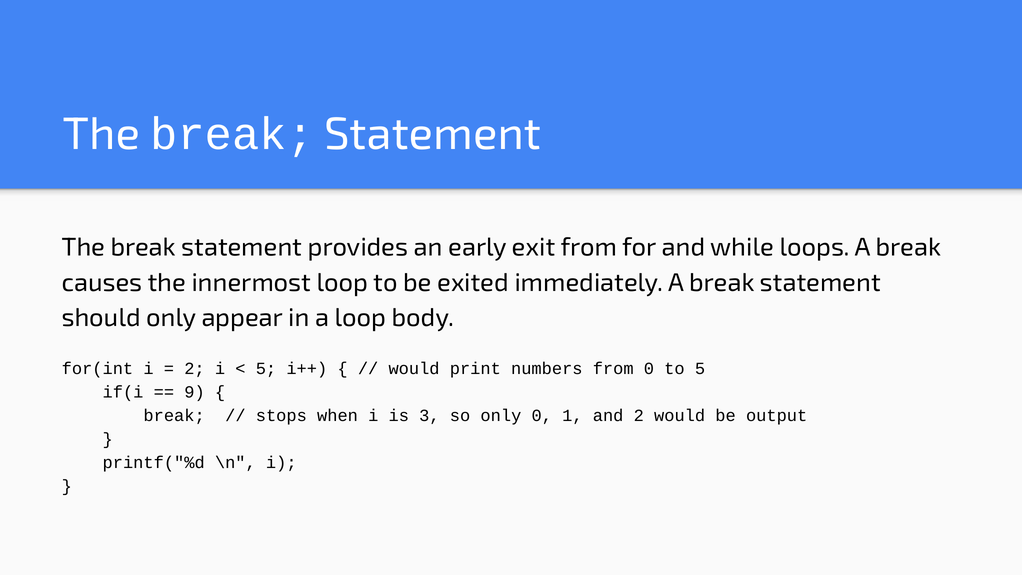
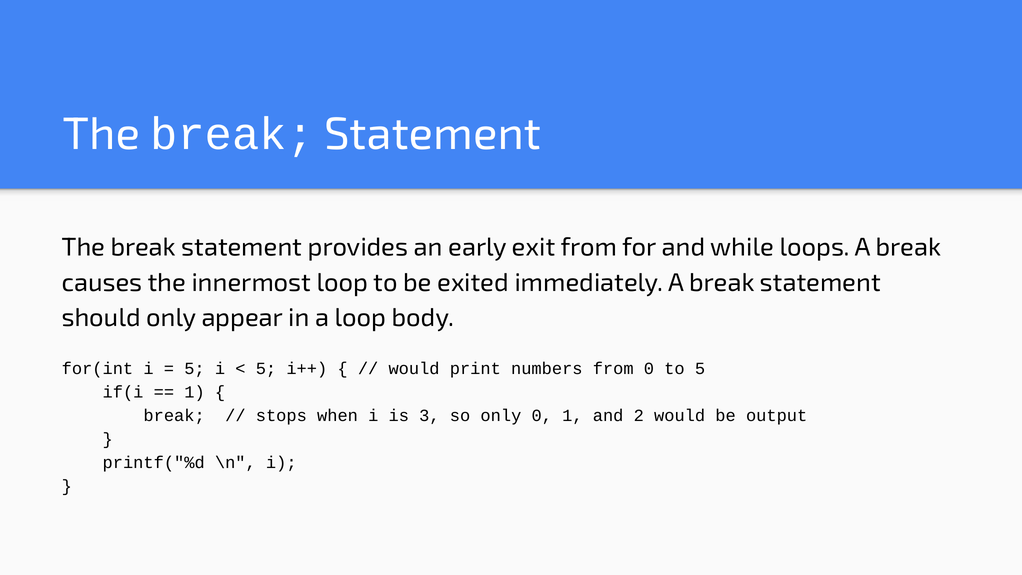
2 at (194, 369): 2 -> 5
9 at (195, 392): 9 -> 1
